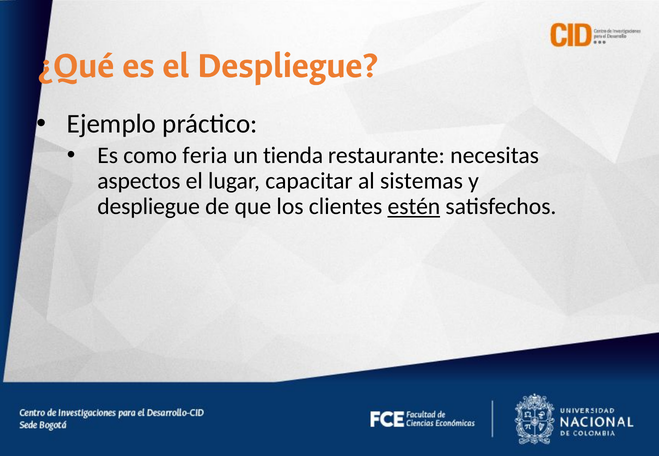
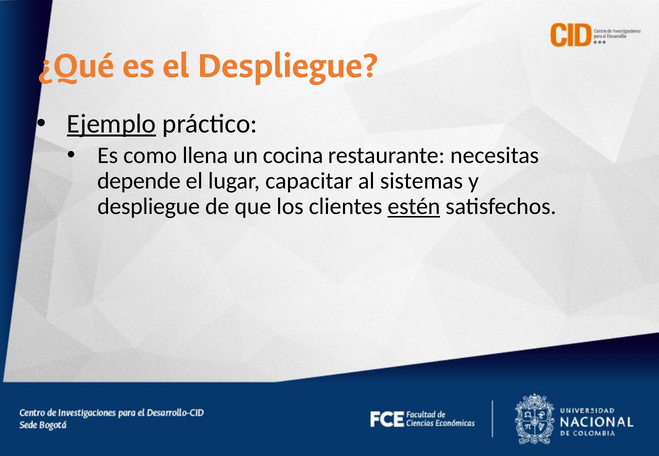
Ejemplo underline: none -> present
feria: feria -> llena
tienda: tienda -> cocina
aspectos: aspectos -> depende
